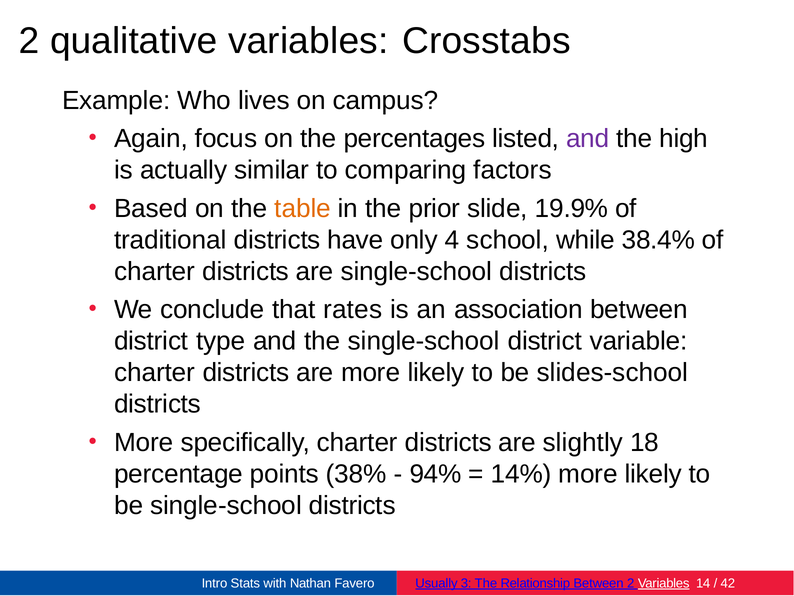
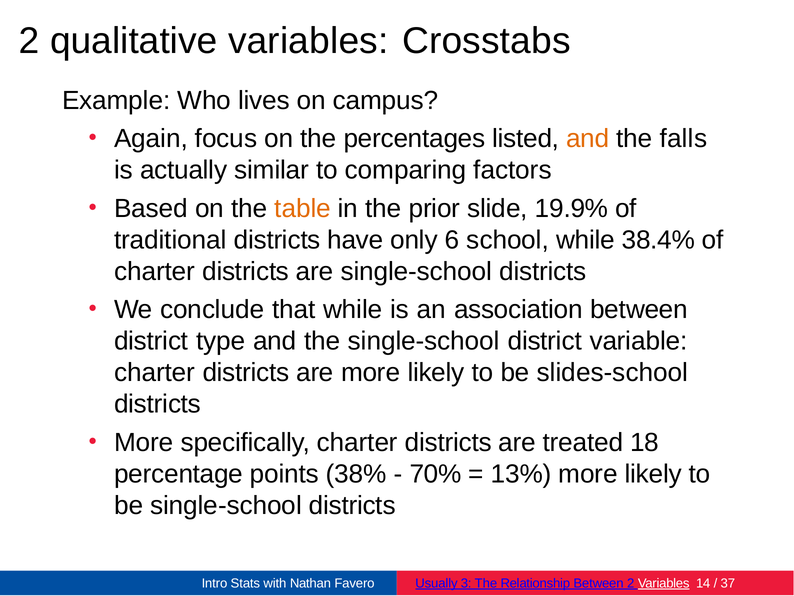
and at (588, 139) colour: purple -> orange
high: high -> falls
4: 4 -> 6
that rates: rates -> while
slightly: slightly -> treated
94%: 94% -> 70%
14%: 14% -> 13%
42: 42 -> 37
